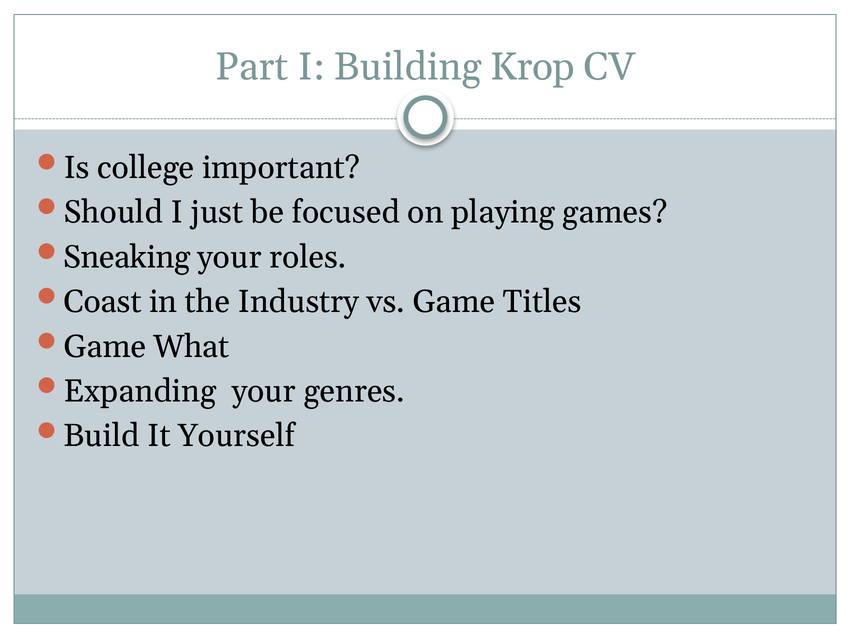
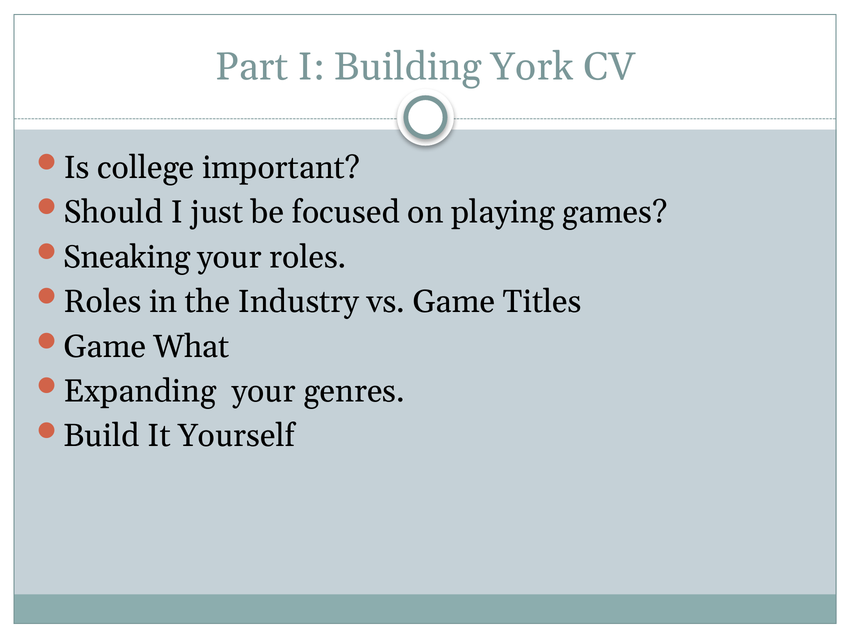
Krop: Krop -> York
Coast at (103, 302): Coast -> Roles
